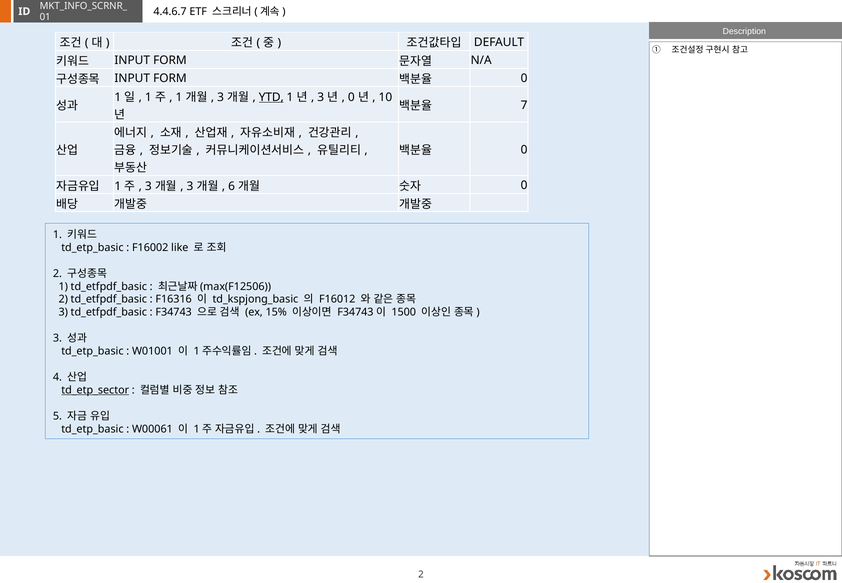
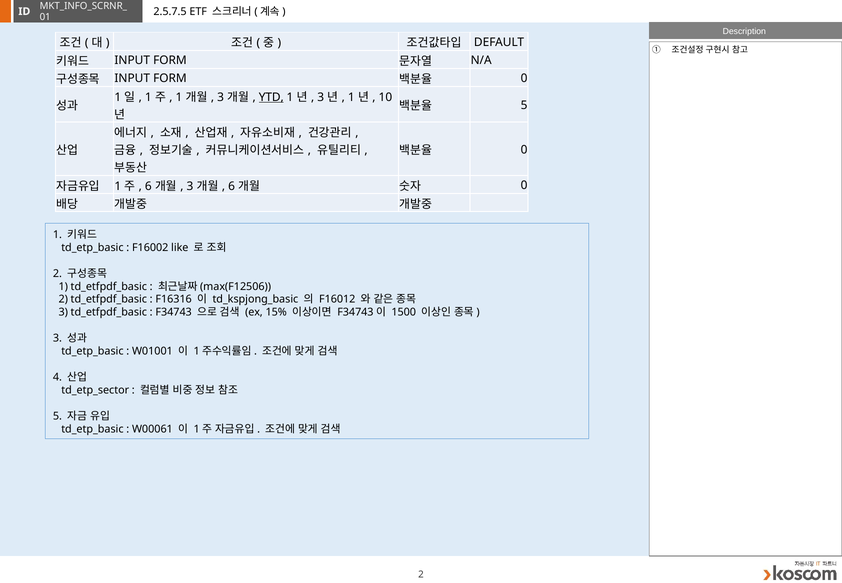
4.4.6.7: 4.4.6.7 -> 2.5.7.5
0 at (351, 97): 0 -> 1
7 at (524, 105): 7 -> 5
3 at (148, 186): 3 -> 6
td_etp_sector underline: present -> none
